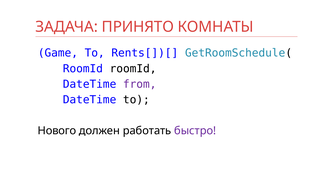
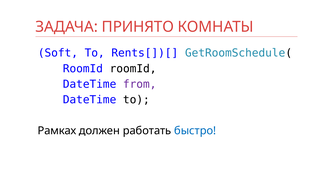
Game: Game -> Soft
Нового: Нового -> Рамках
быстро colour: purple -> blue
